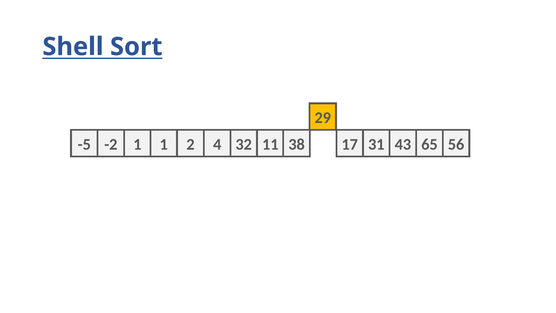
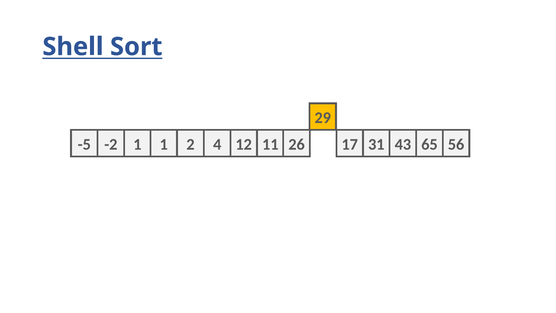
32: 32 -> 12
38: 38 -> 26
